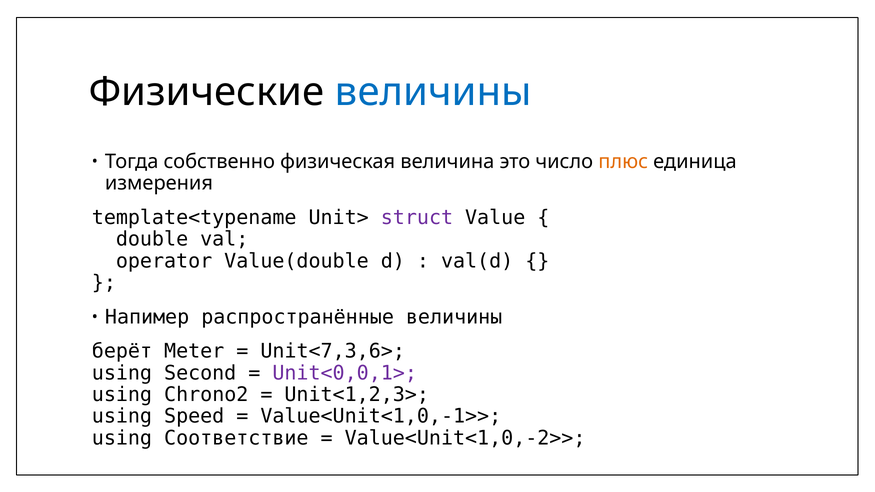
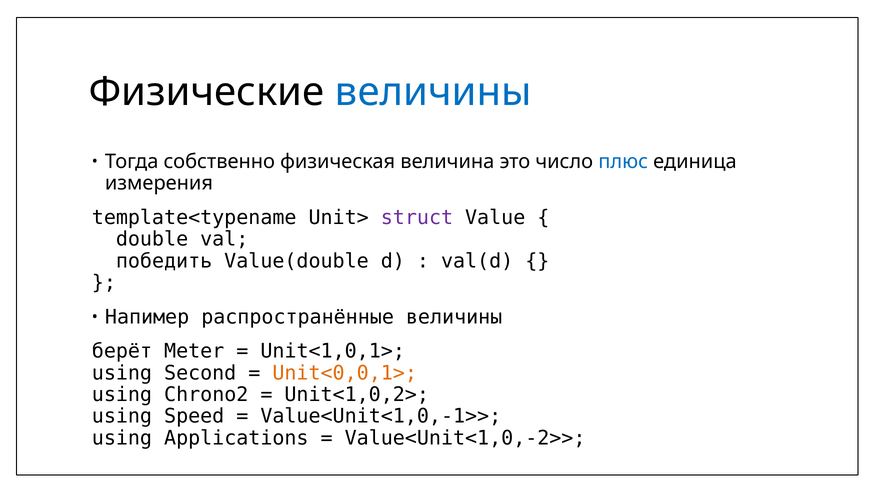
плюс colour: orange -> blue
operator: operator -> победить
Unit<7,3,6>: Unit<7,3,6> -> Unit<1,0,1>
Unit<0,0,1> colour: purple -> orange
Unit<1,2,3>: Unit<1,2,3> -> Unit<1,0,2>
Соответствие: Соответствие -> Applications
